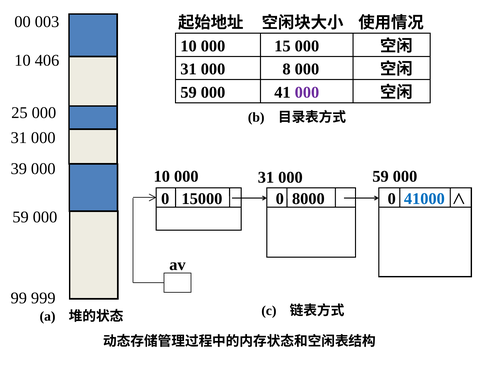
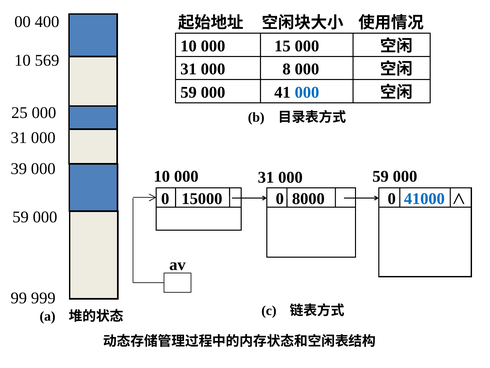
003: 003 -> 400
406: 406 -> 569
000 at (307, 92) colour: purple -> blue
